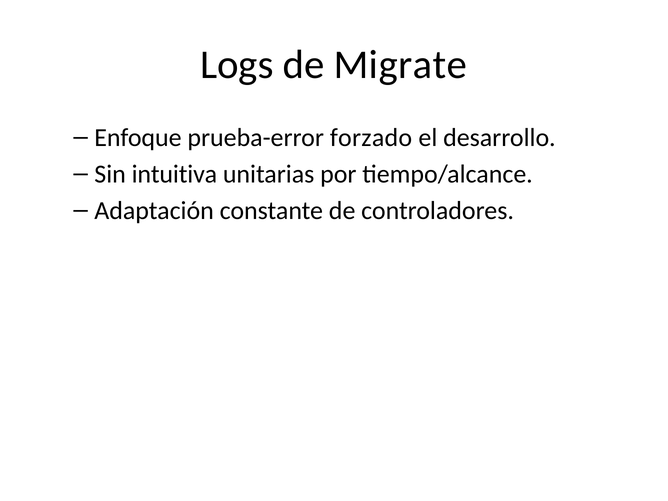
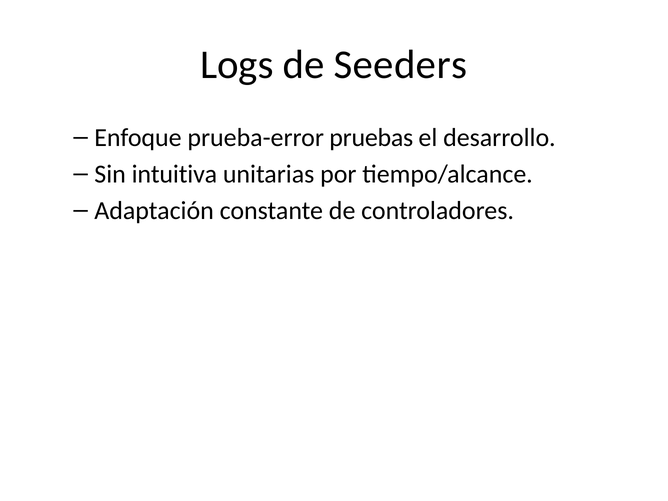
Migrate: Migrate -> Seeders
forzado: forzado -> pruebas
